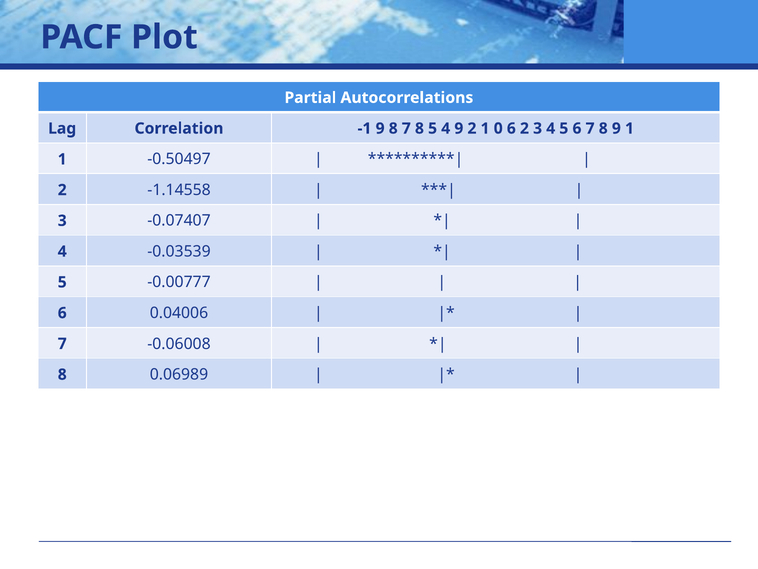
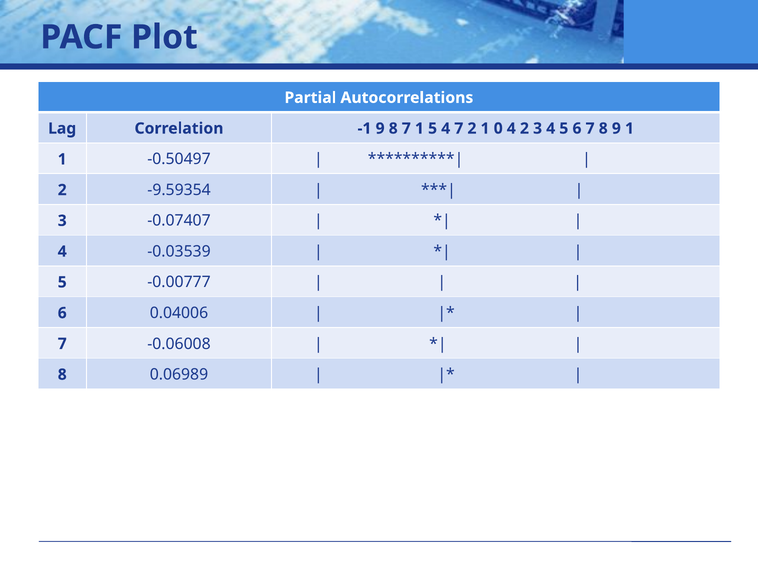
8 7 8: 8 -> 1
4 9: 9 -> 7
0 6: 6 -> 4
-1.14558: -1.14558 -> -9.59354
